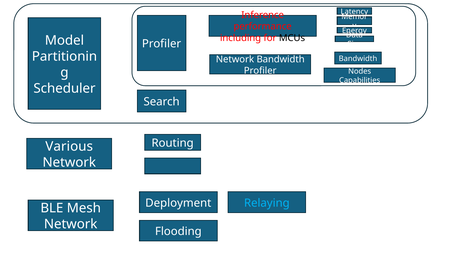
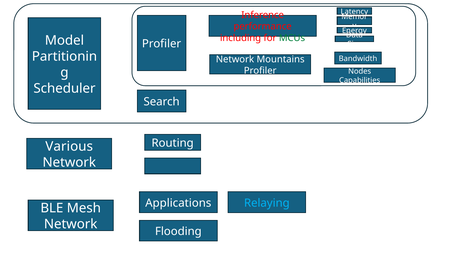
MCUs colour: black -> green
Network Bandwidth: Bandwidth -> Mountains
Deployment: Deployment -> Applications
